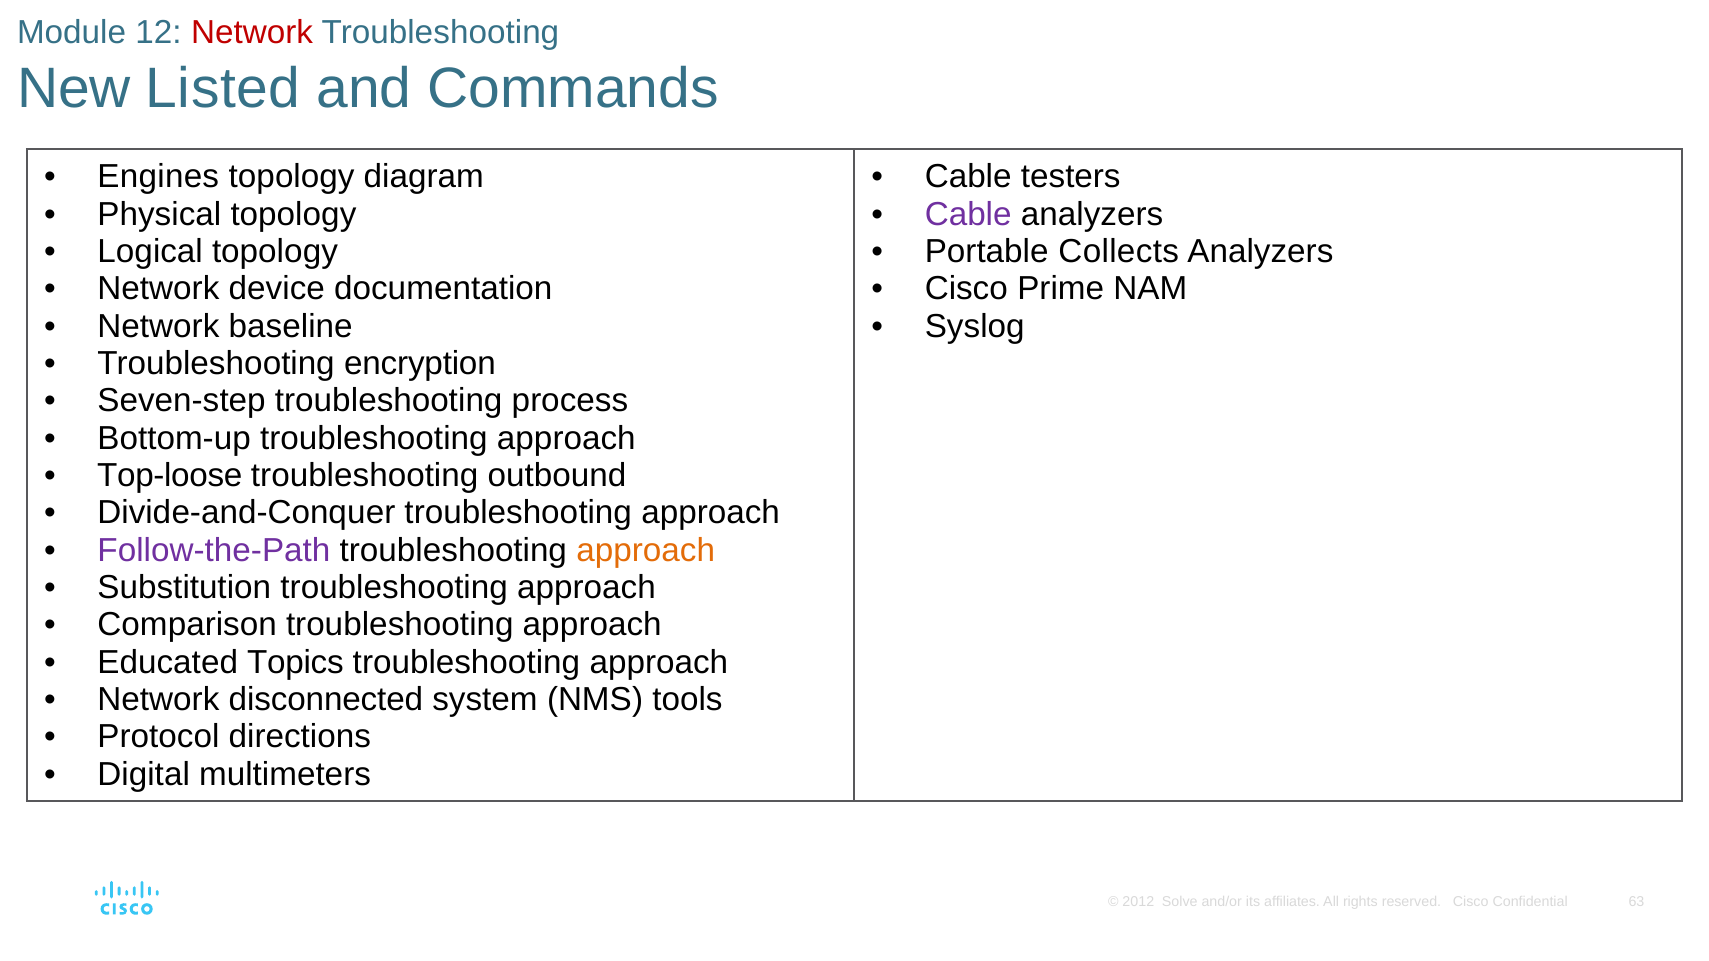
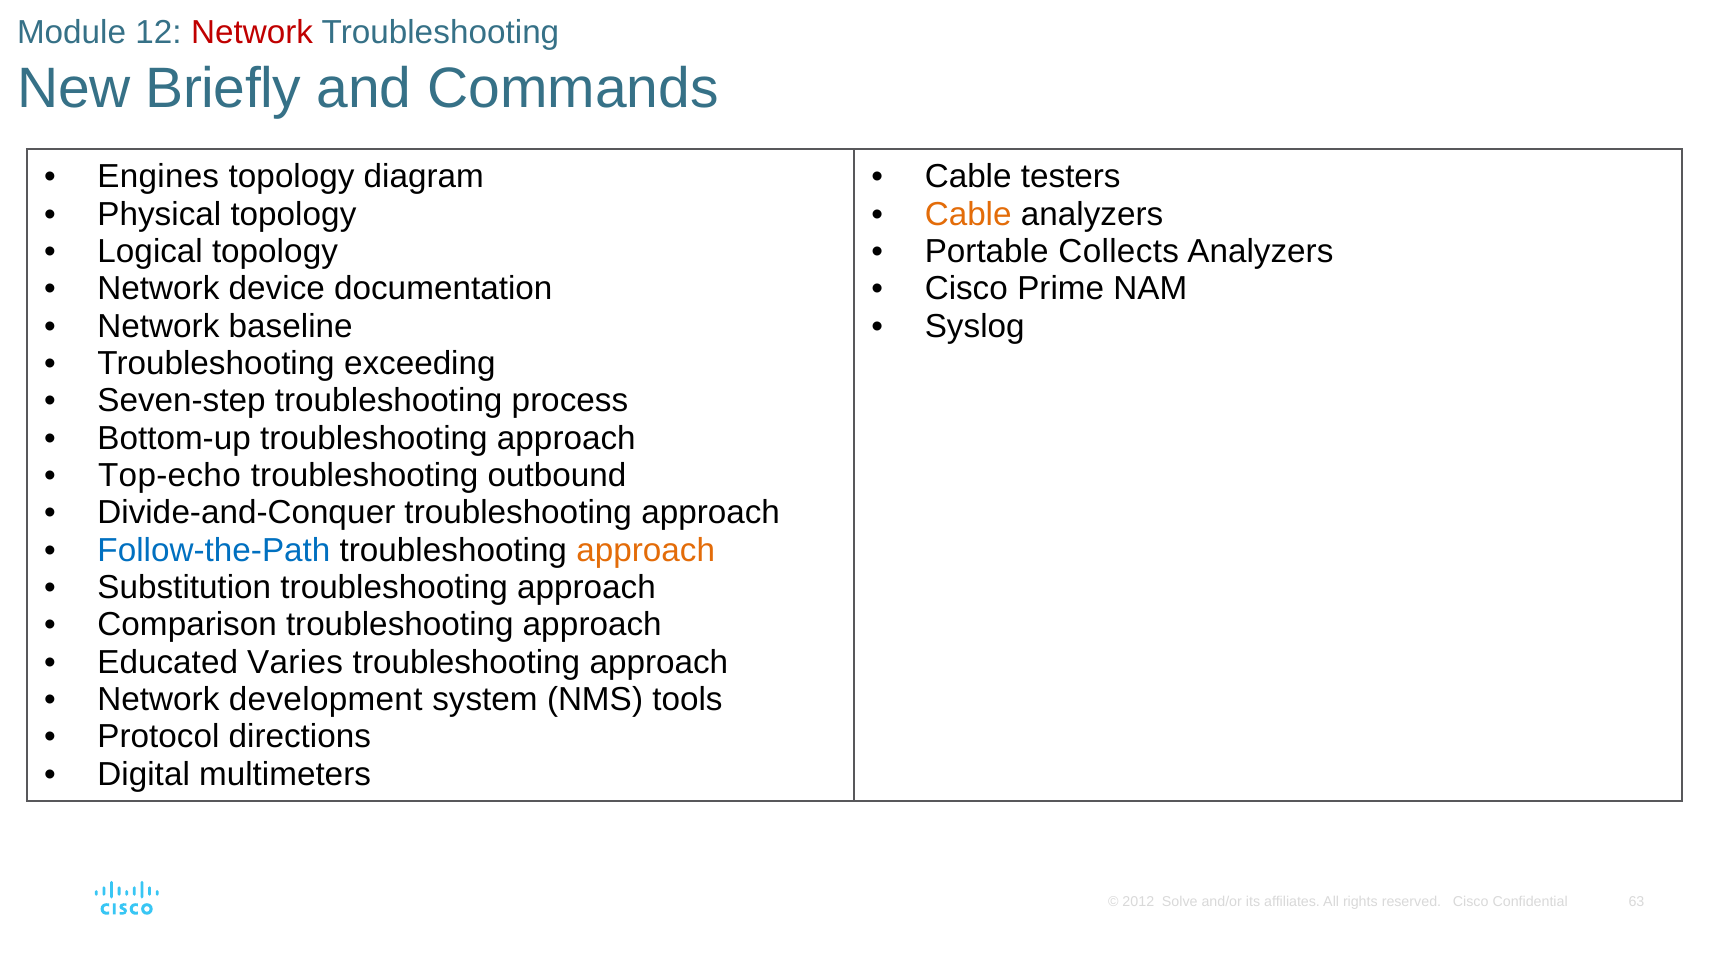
Listed: Listed -> Briefly
Cable at (968, 214) colour: purple -> orange
encryption: encryption -> exceeding
Top-loose: Top-loose -> Top-echo
Follow-the-Path colour: purple -> blue
Topics: Topics -> Varies
disconnected: disconnected -> development
